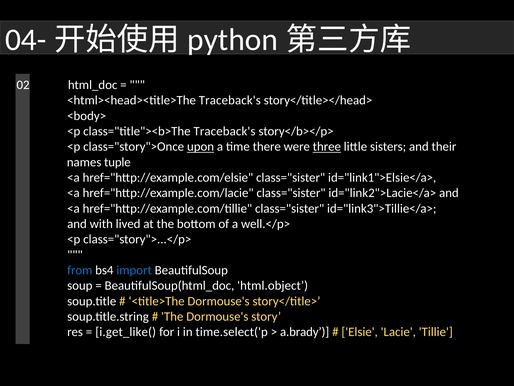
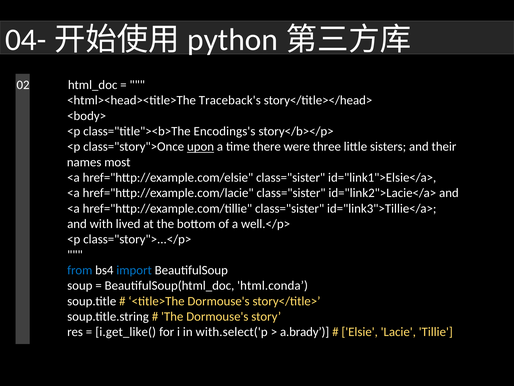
class="title"><b>The Traceback's: Traceback's -> Encodings's
three underline: present -> none
tuple: tuple -> most
html.object: html.object -> html.conda
time.select('p: time.select('p -> with.select('p
